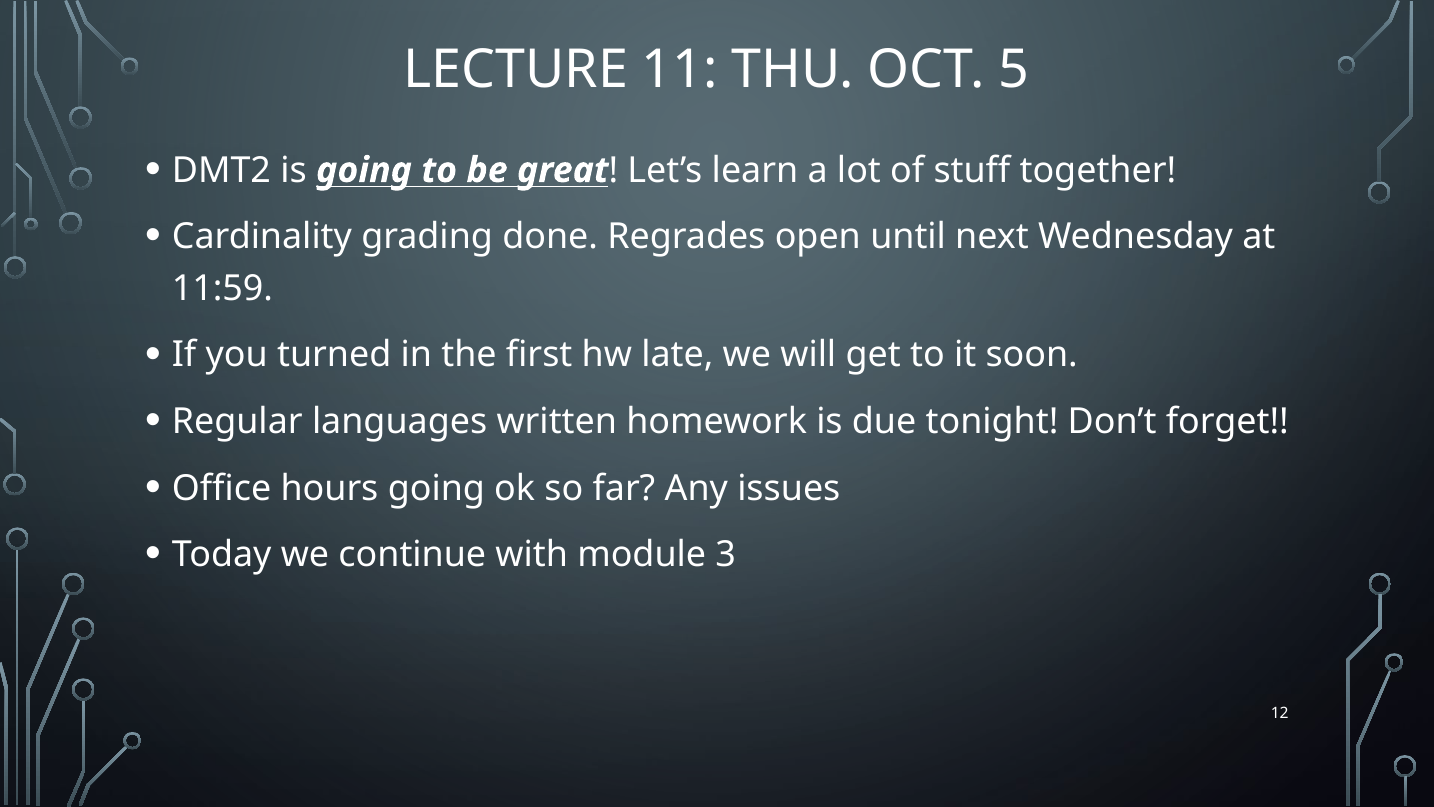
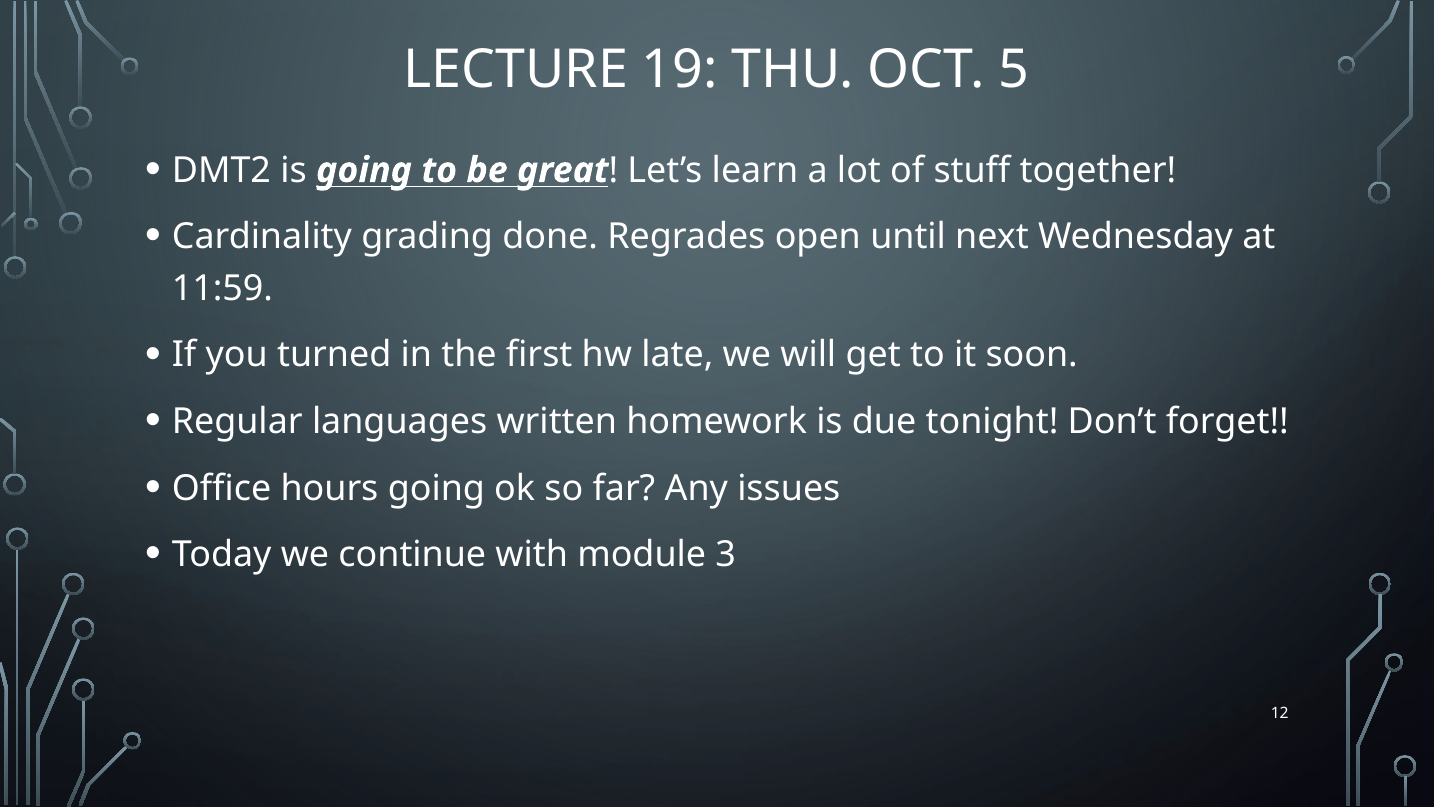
11: 11 -> 19
